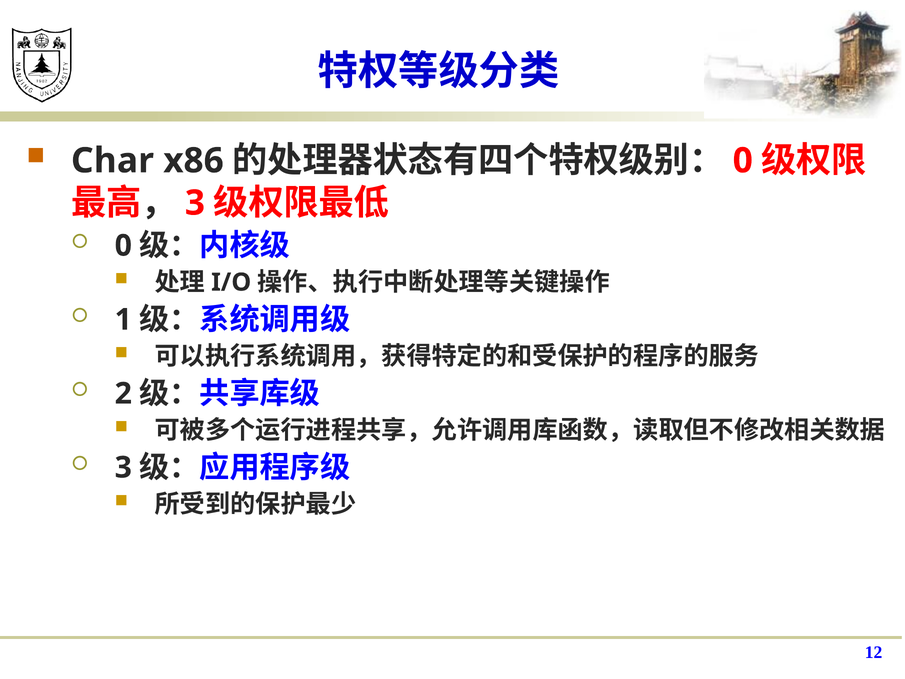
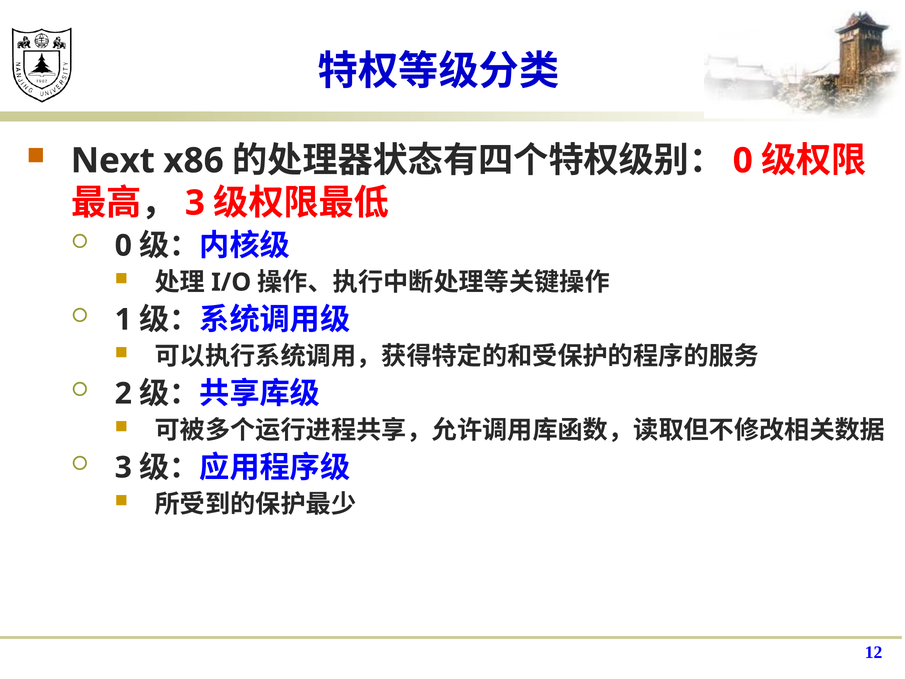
Char: Char -> Next
